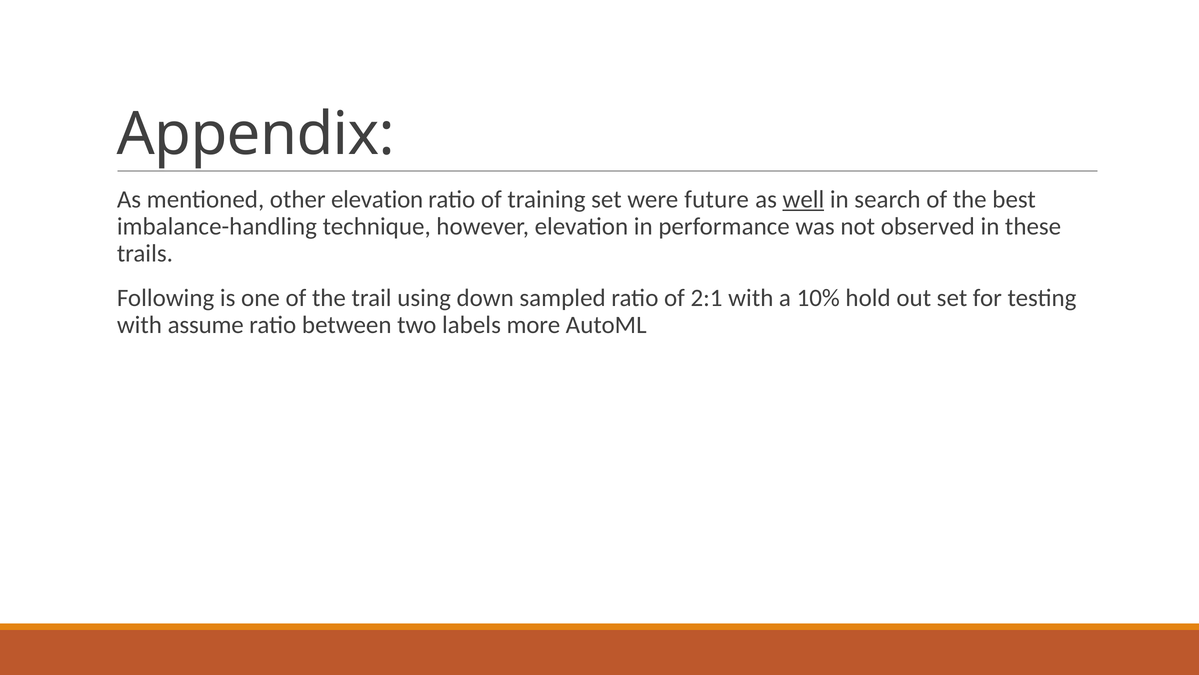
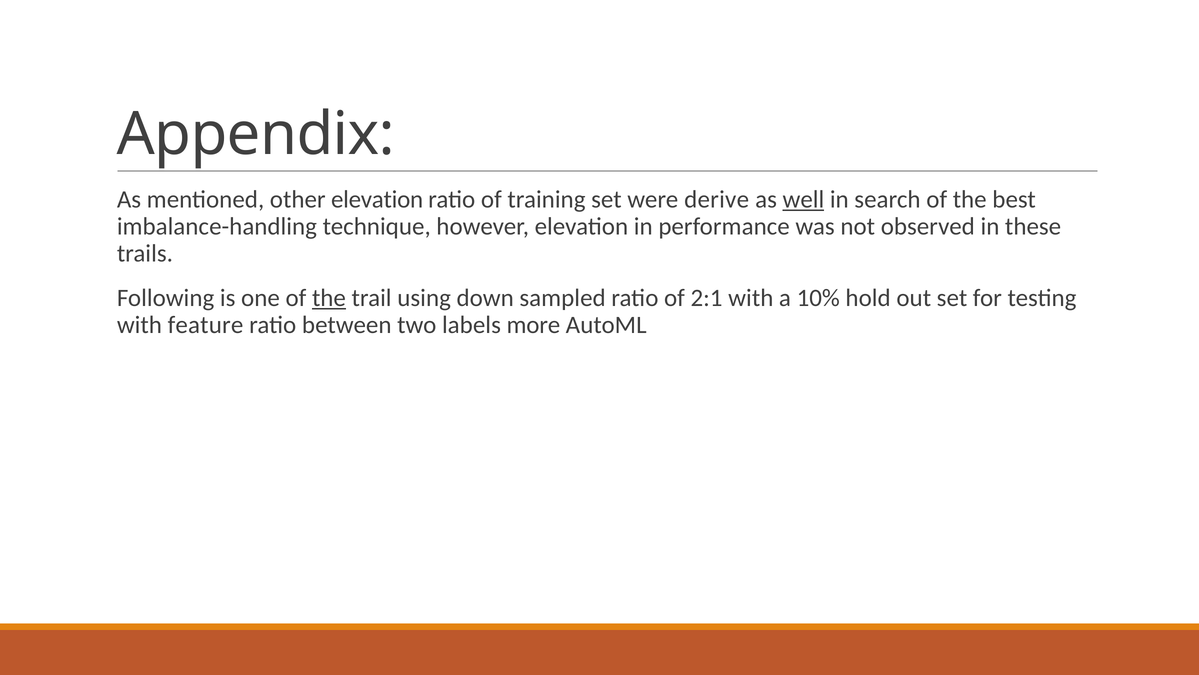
future: future -> derive
the at (329, 298) underline: none -> present
assume: assume -> feature
